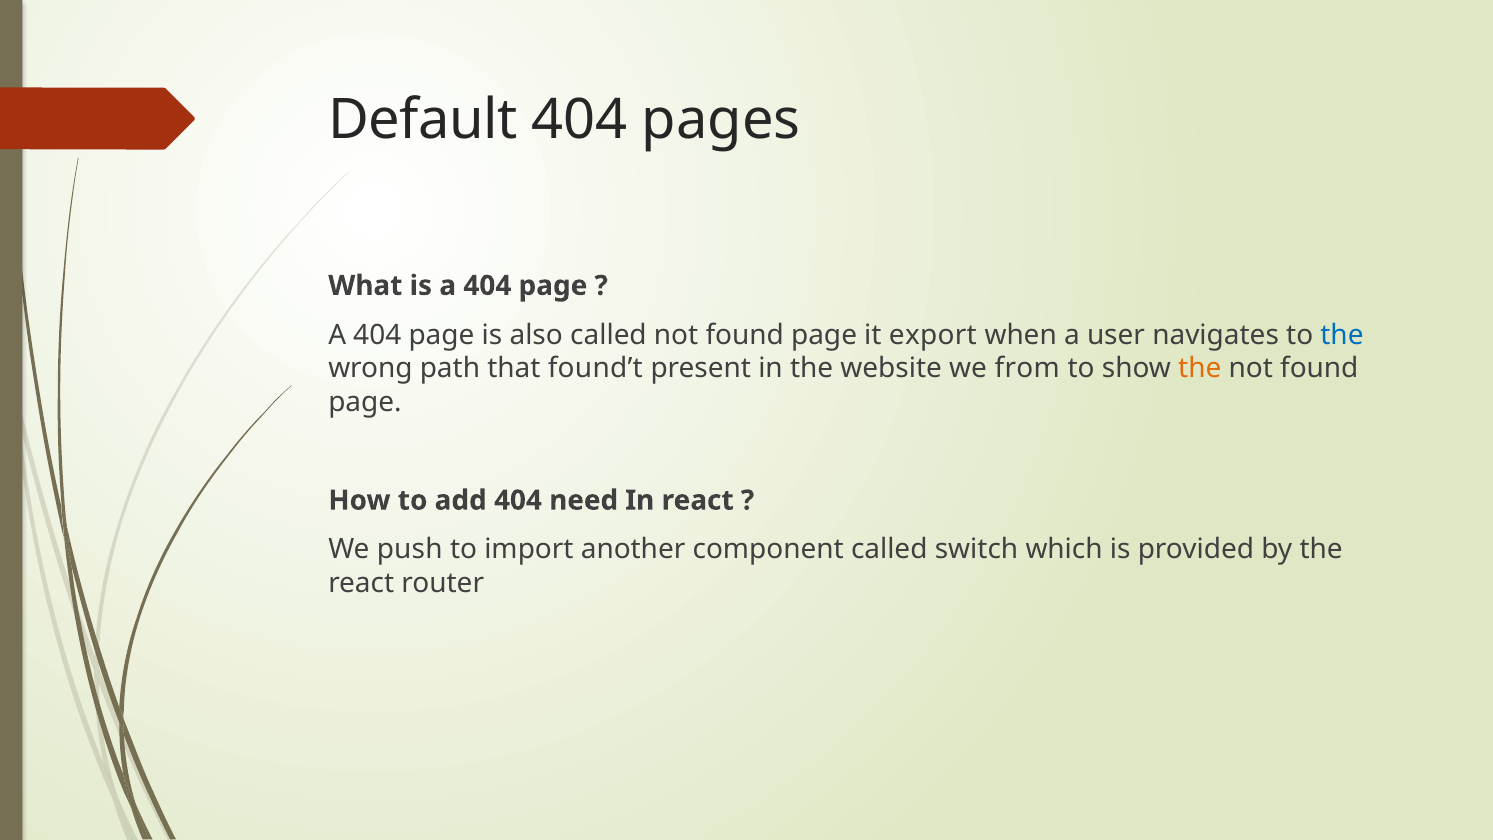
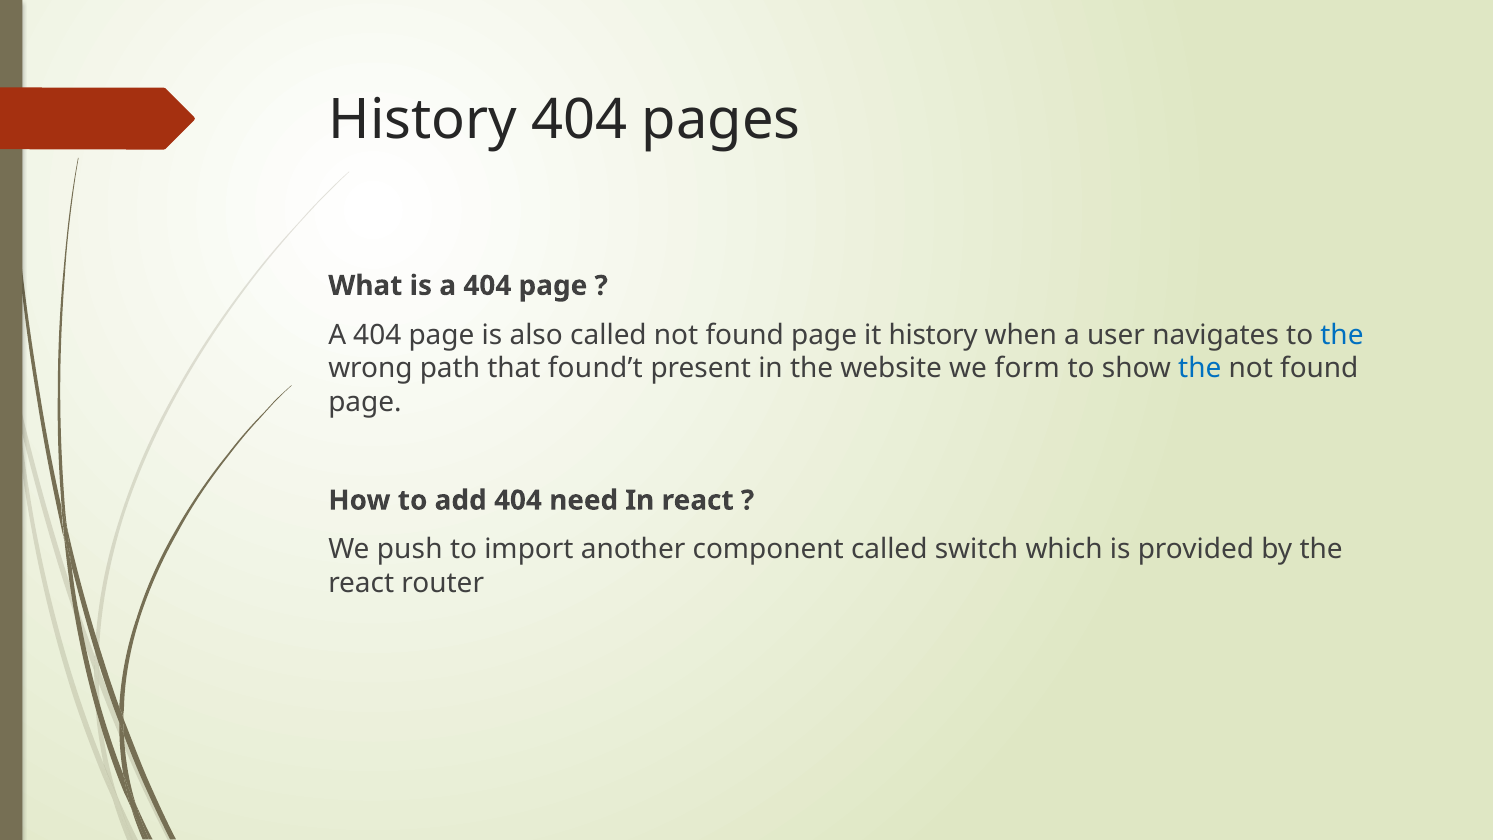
Default at (423, 120): Default -> History
it export: export -> history
from: from -> form
the at (1200, 368) colour: orange -> blue
